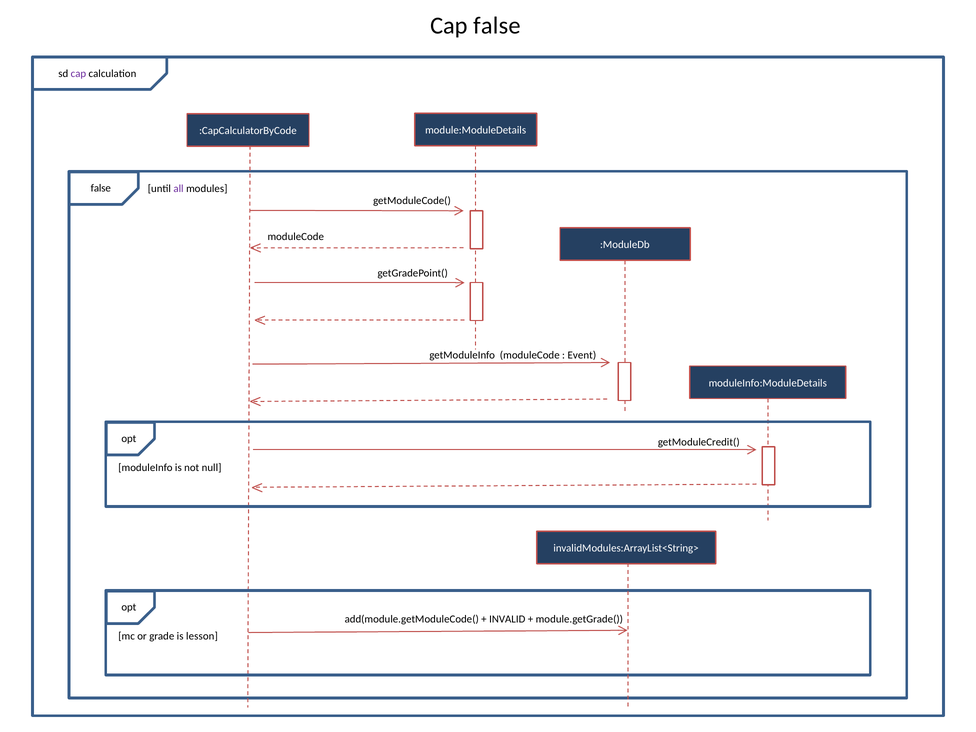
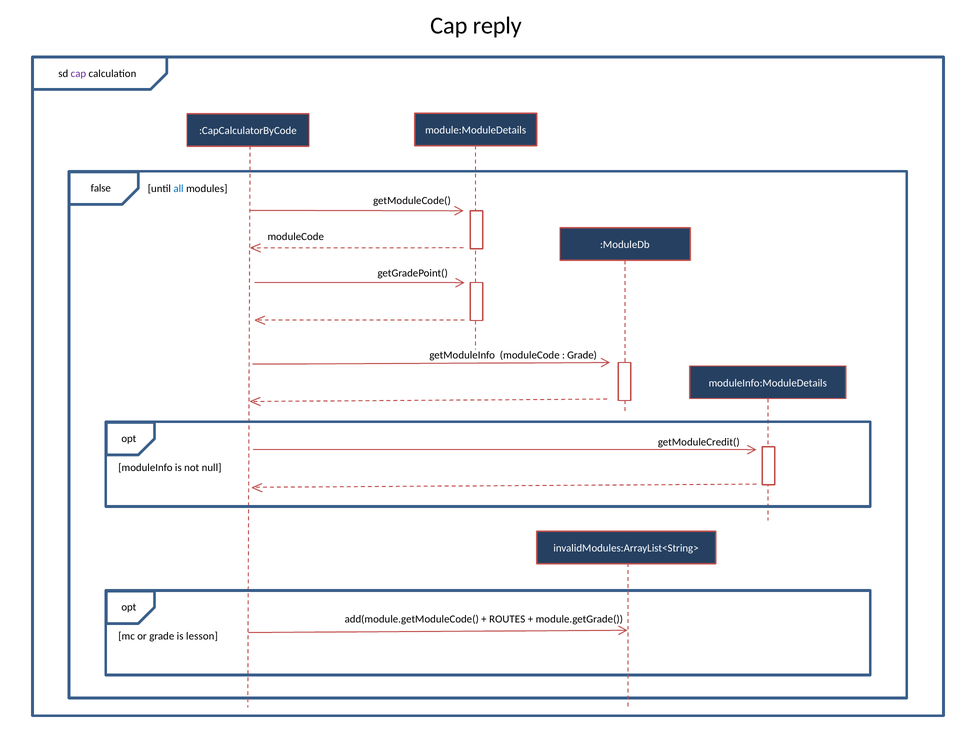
Cap false: false -> reply
all colour: purple -> blue
Event at (582, 355): Event -> Grade
INVALID: INVALID -> ROUTES
